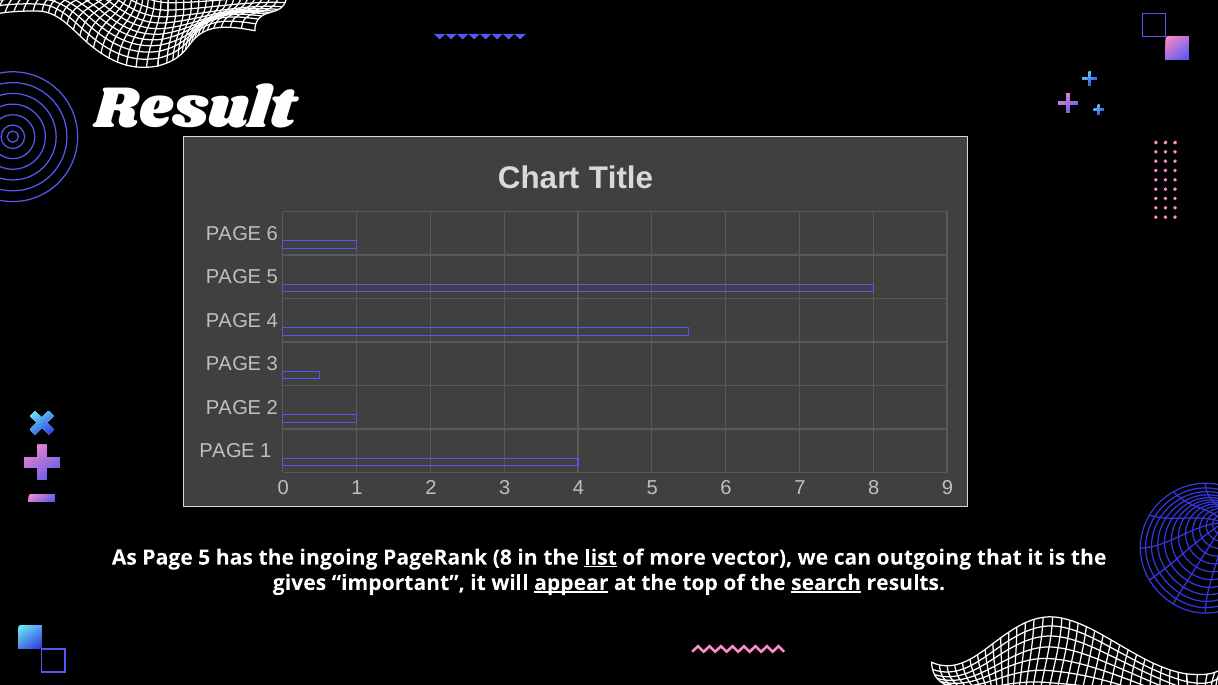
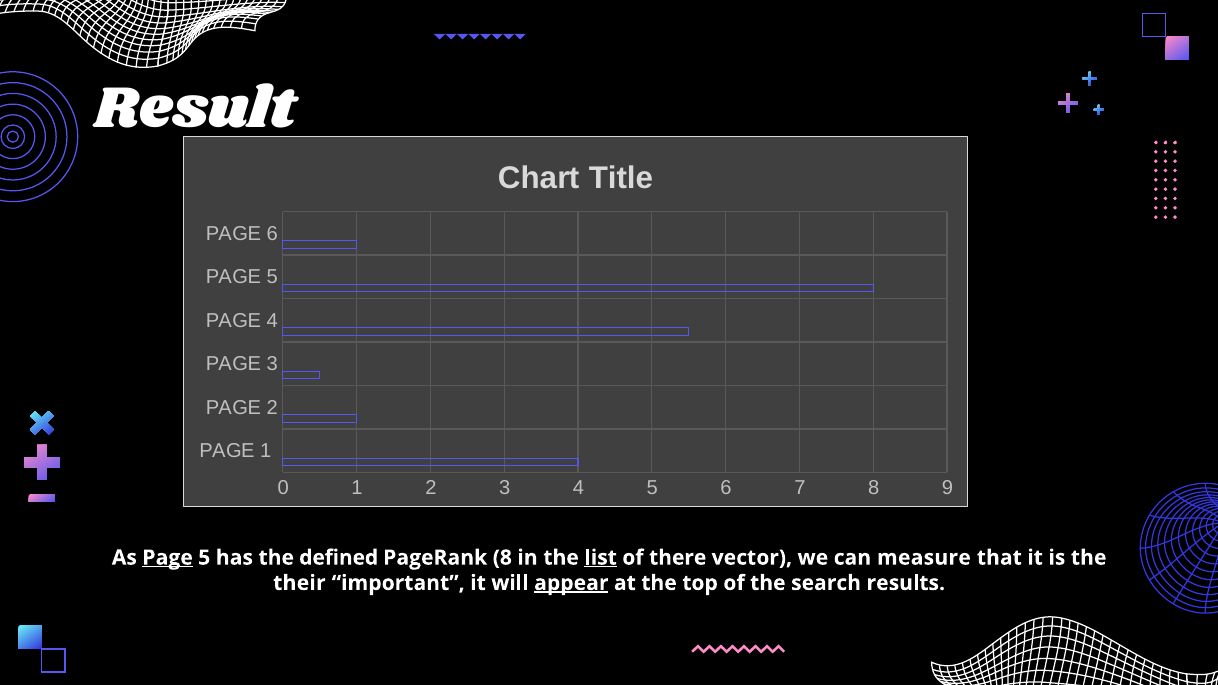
Page at (168, 558) underline: none -> present
ingoing: ingoing -> defined
more: more -> there
outgoing: outgoing -> measure
gives: gives -> their
search underline: present -> none
